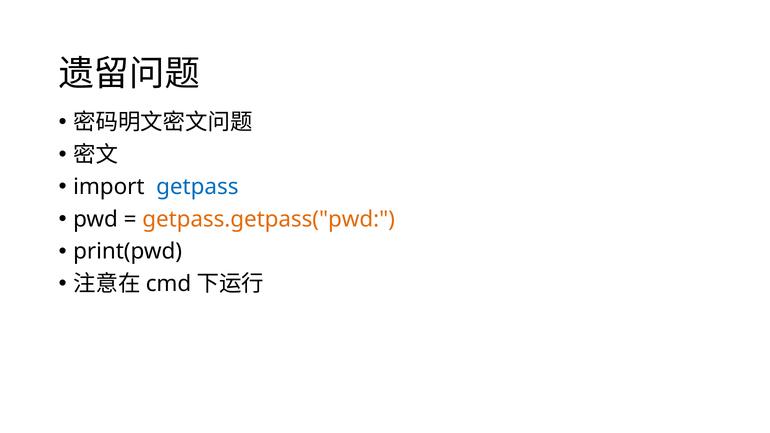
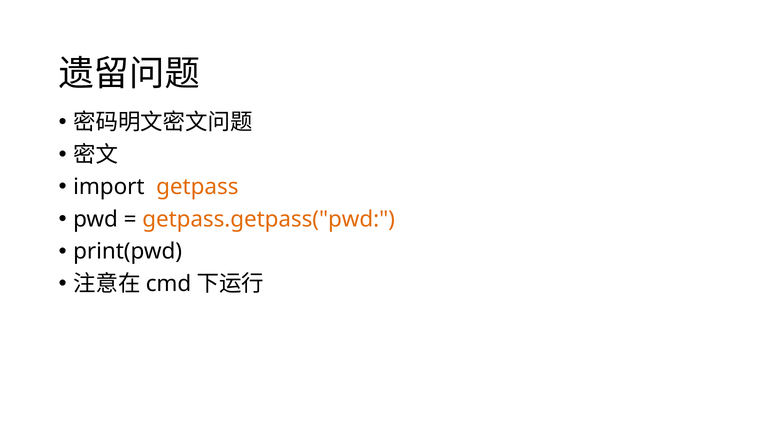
getpass colour: blue -> orange
